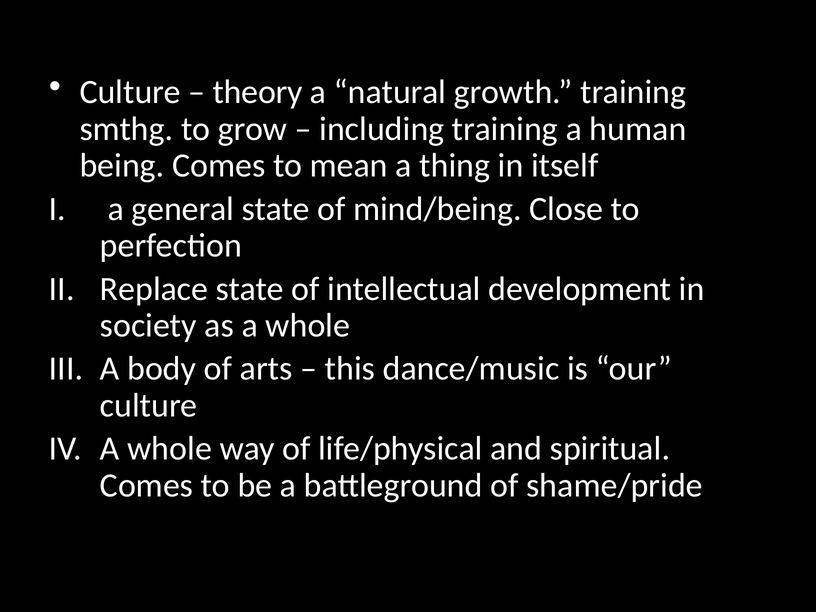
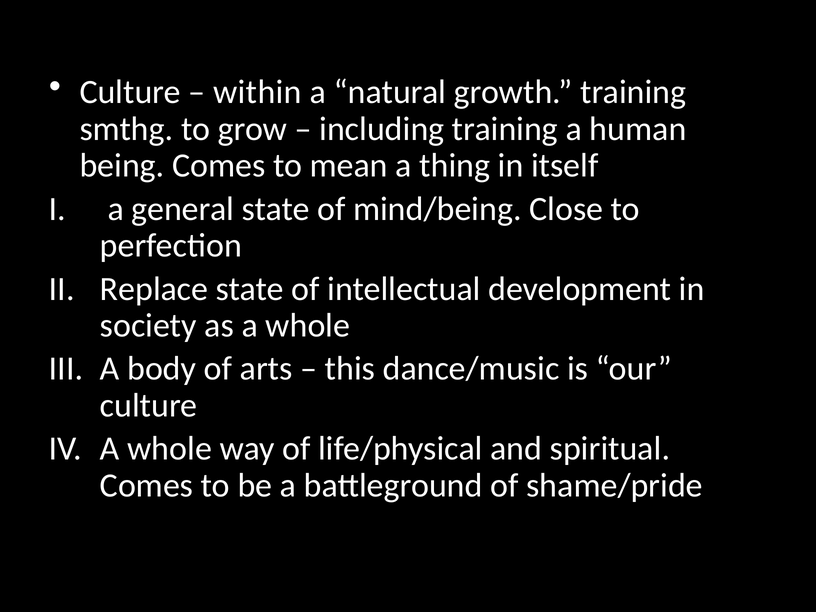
theory: theory -> within
